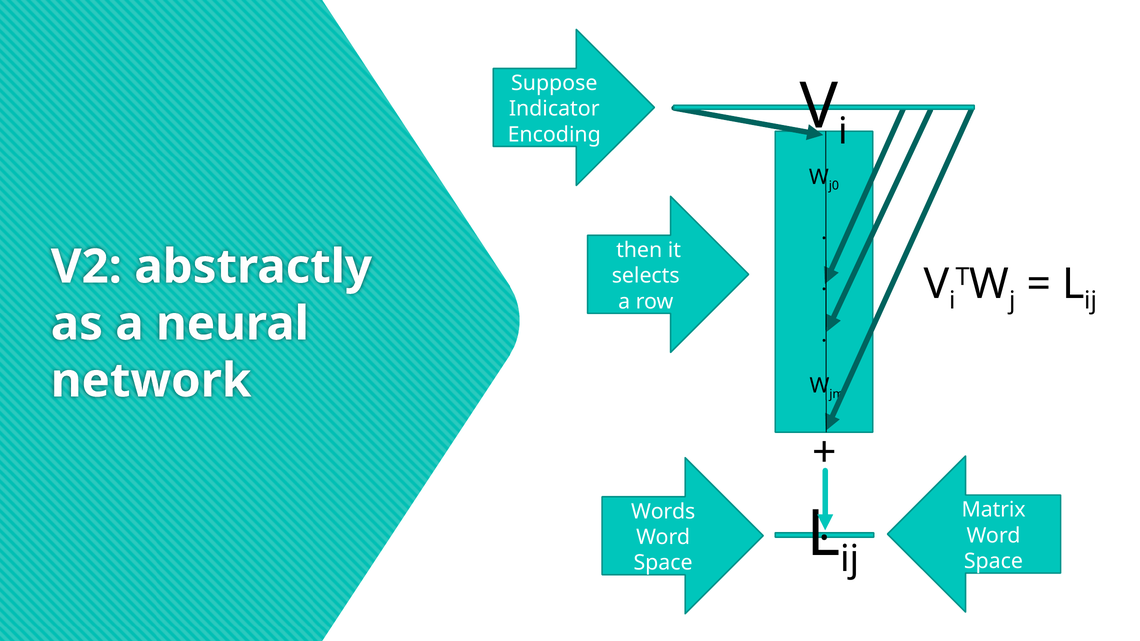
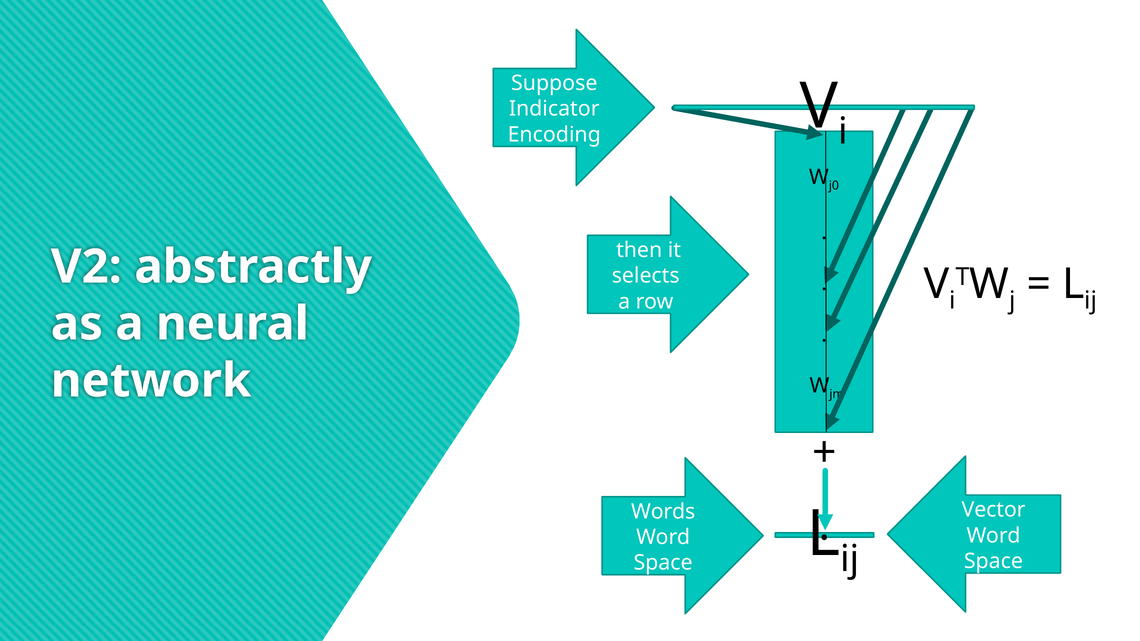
Matrix: Matrix -> Vector
